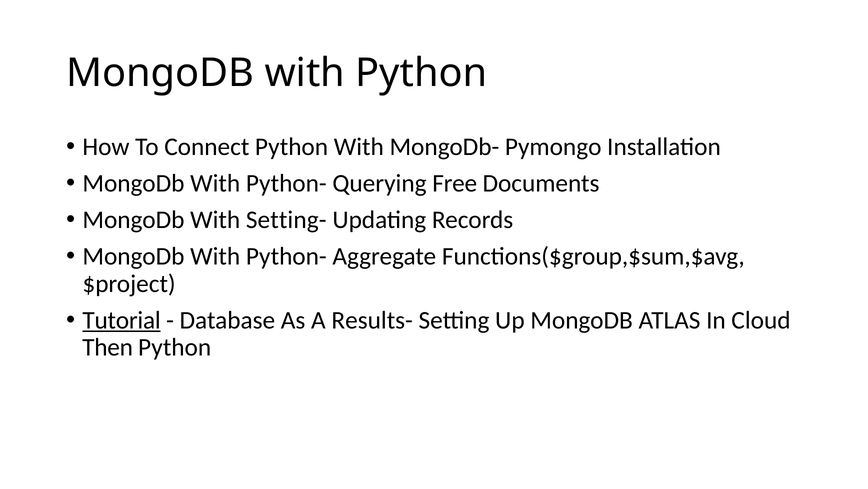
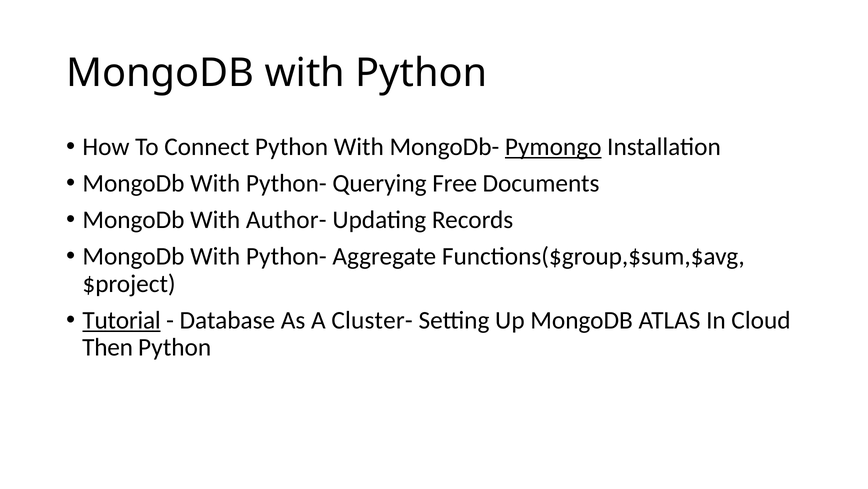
Pymongo underline: none -> present
Setting-: Setting- -> Author-
Results-: Results- -> Cluster-
